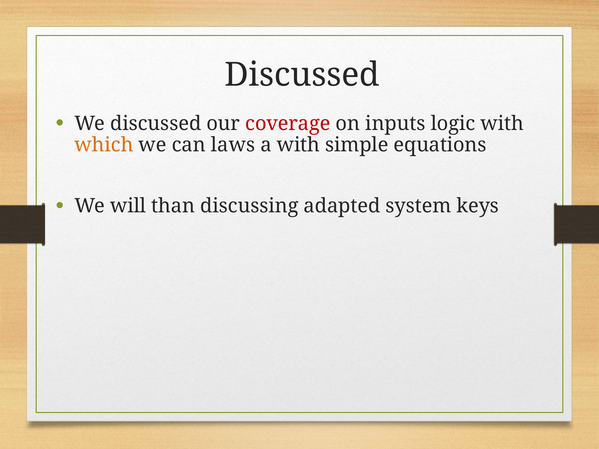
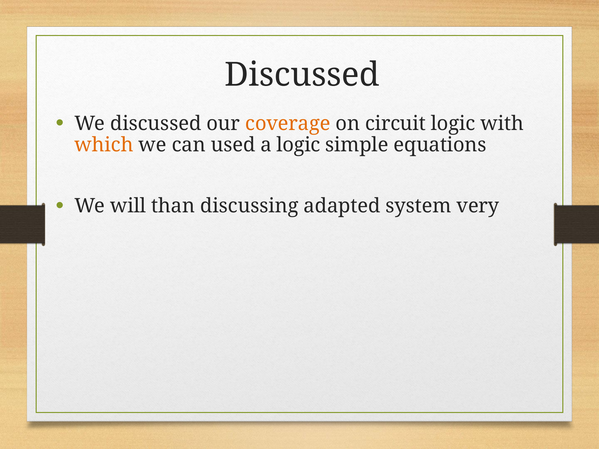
coverage colour: red -> orange
inputs: inputs -> circuit
laws: laws -> used
a with: with -> logic
keys: keys -> very
